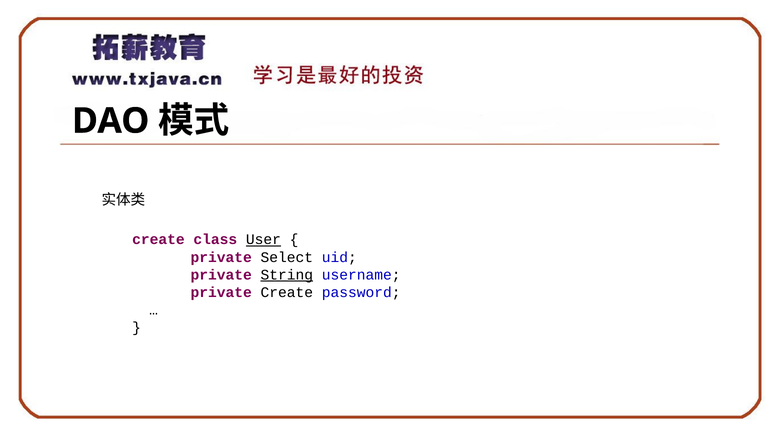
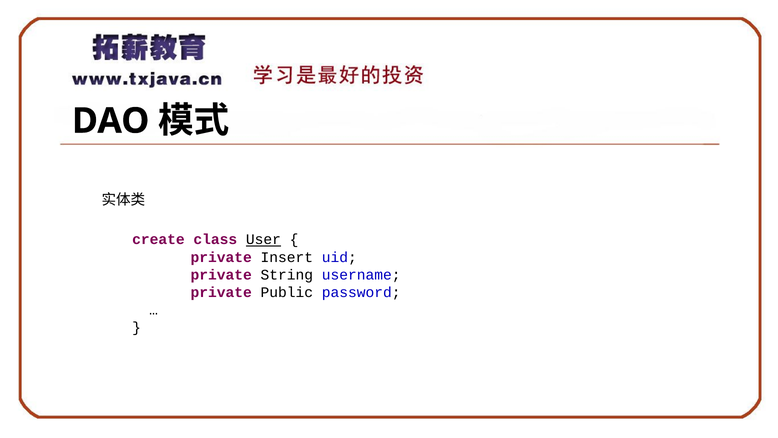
Select: Select -> Insert
String underline: present -> none
private Create: Create -> Public
